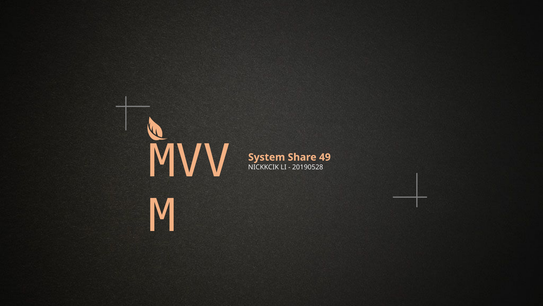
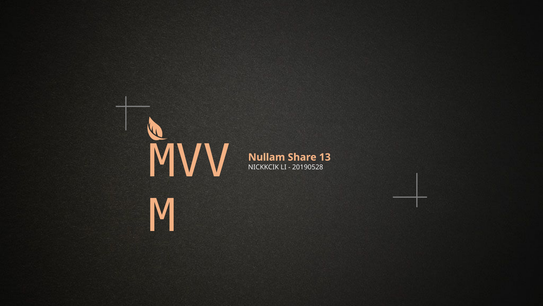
System: System -> Nullam
49: 49 -> 13
